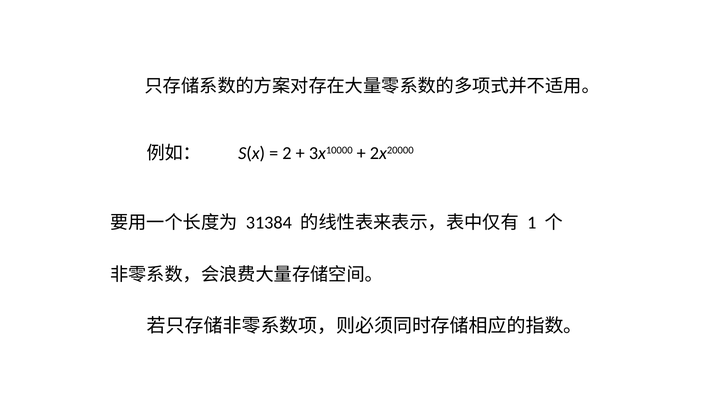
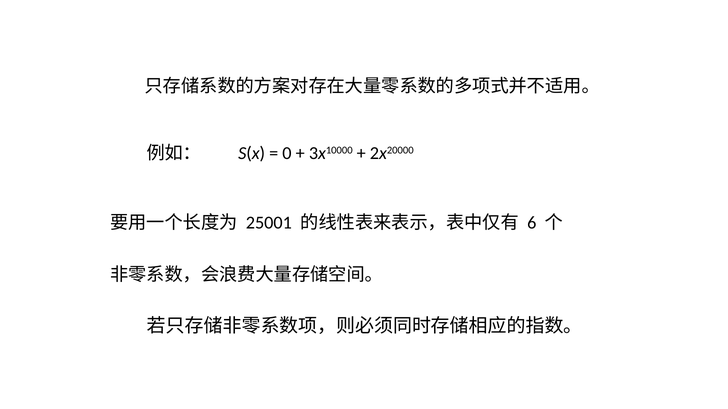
2: 2 -> 0
31384: 31384 -> 25001
1: 1 -> 6
